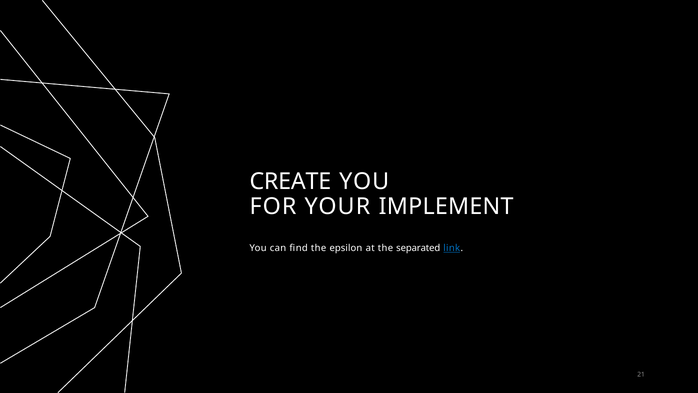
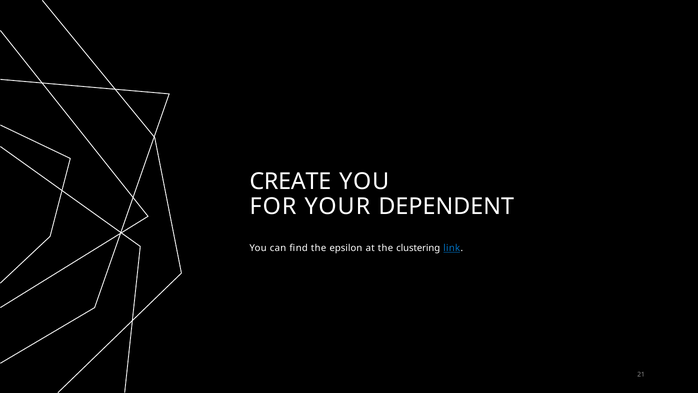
IMPLEMENT: IMPLEMENT -> DEPENDENT
separated: separated -> clustering
